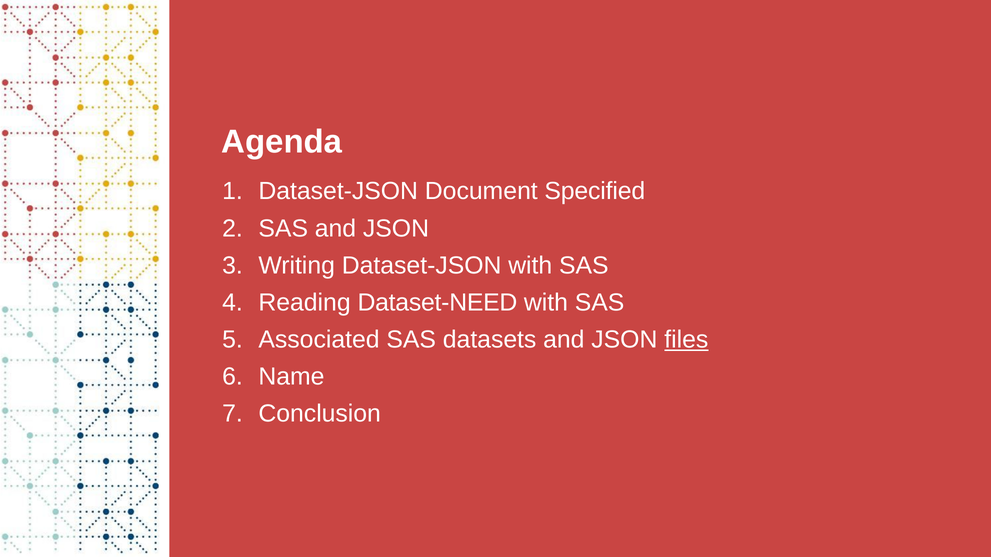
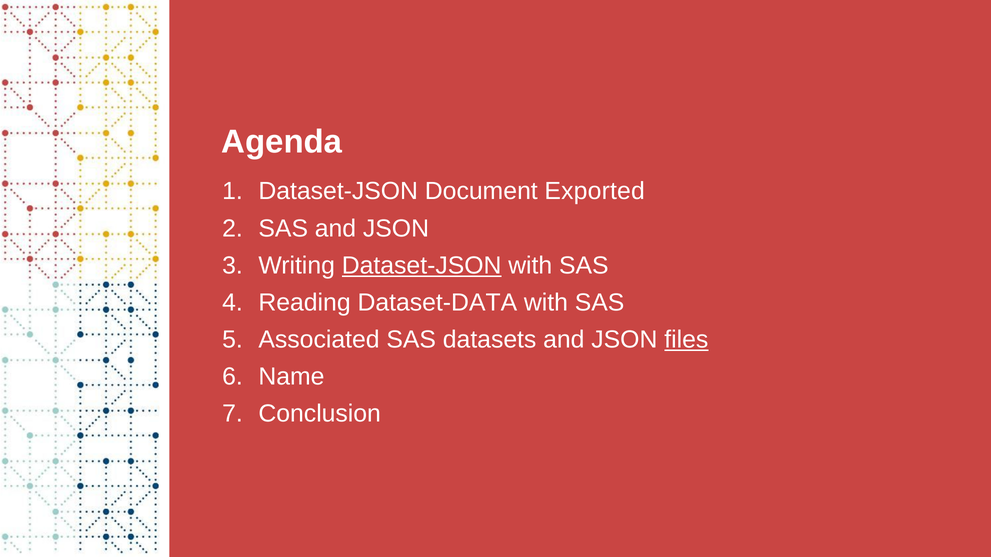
Specified: Specified -> Exported
Dataset-JSON at (422, 266) underline: none -> present
Dataset-NEED: Dataset-NEED -> Dataset-DATA
